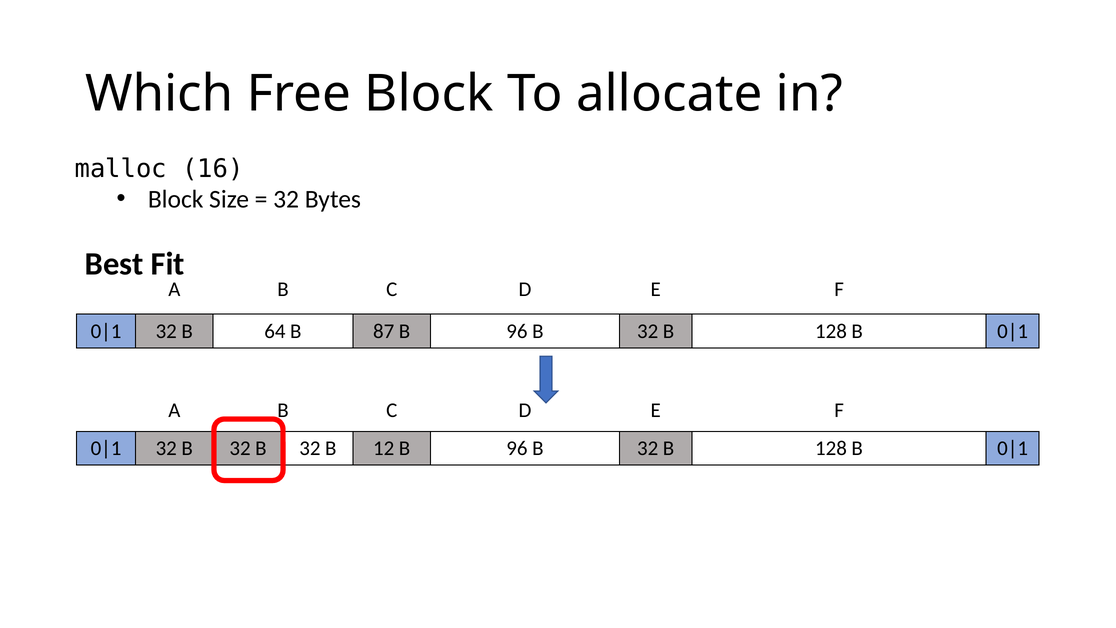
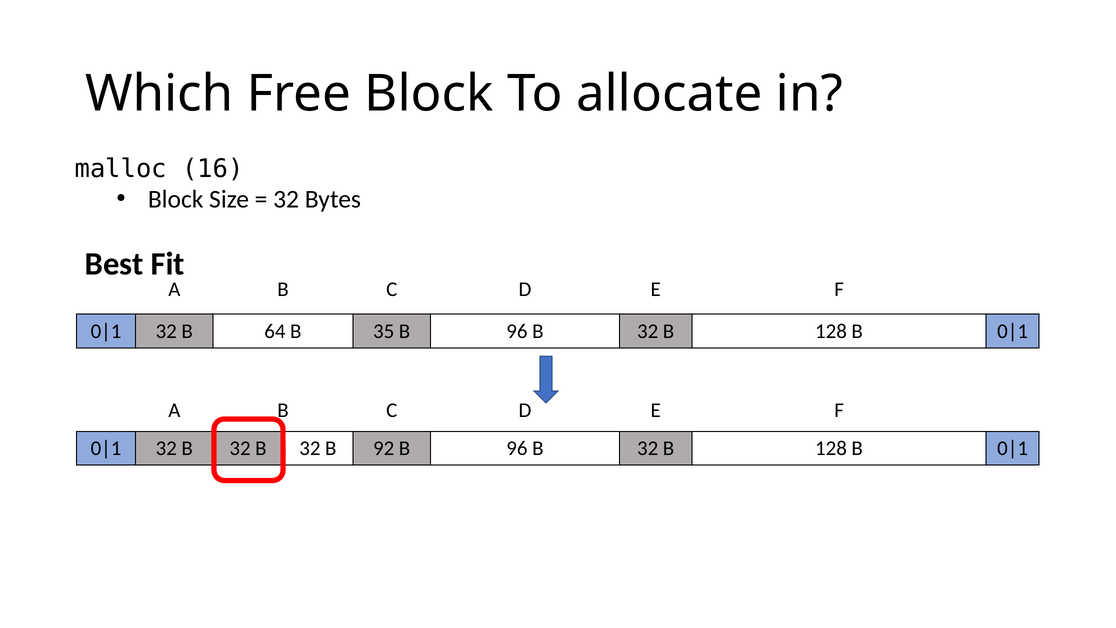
87: 87 -> 35
12: 12 -> 92
